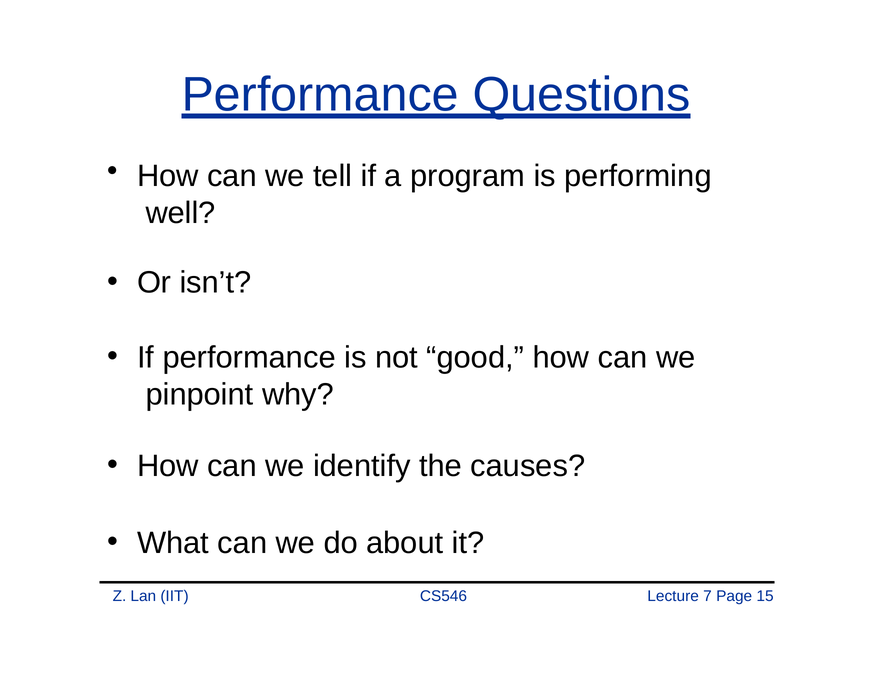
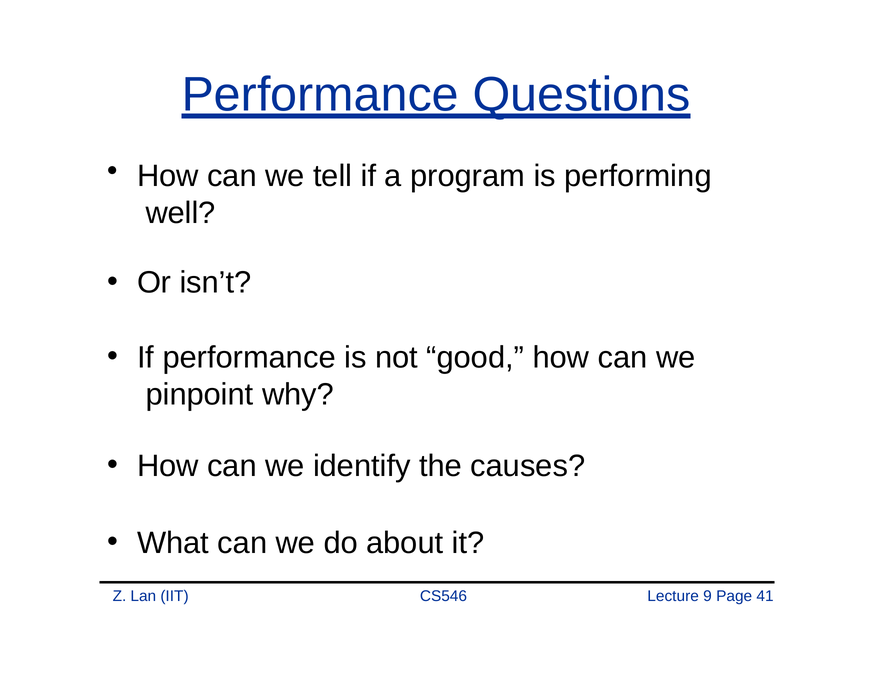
7: 7 -> 9
15: 15 -> 41
